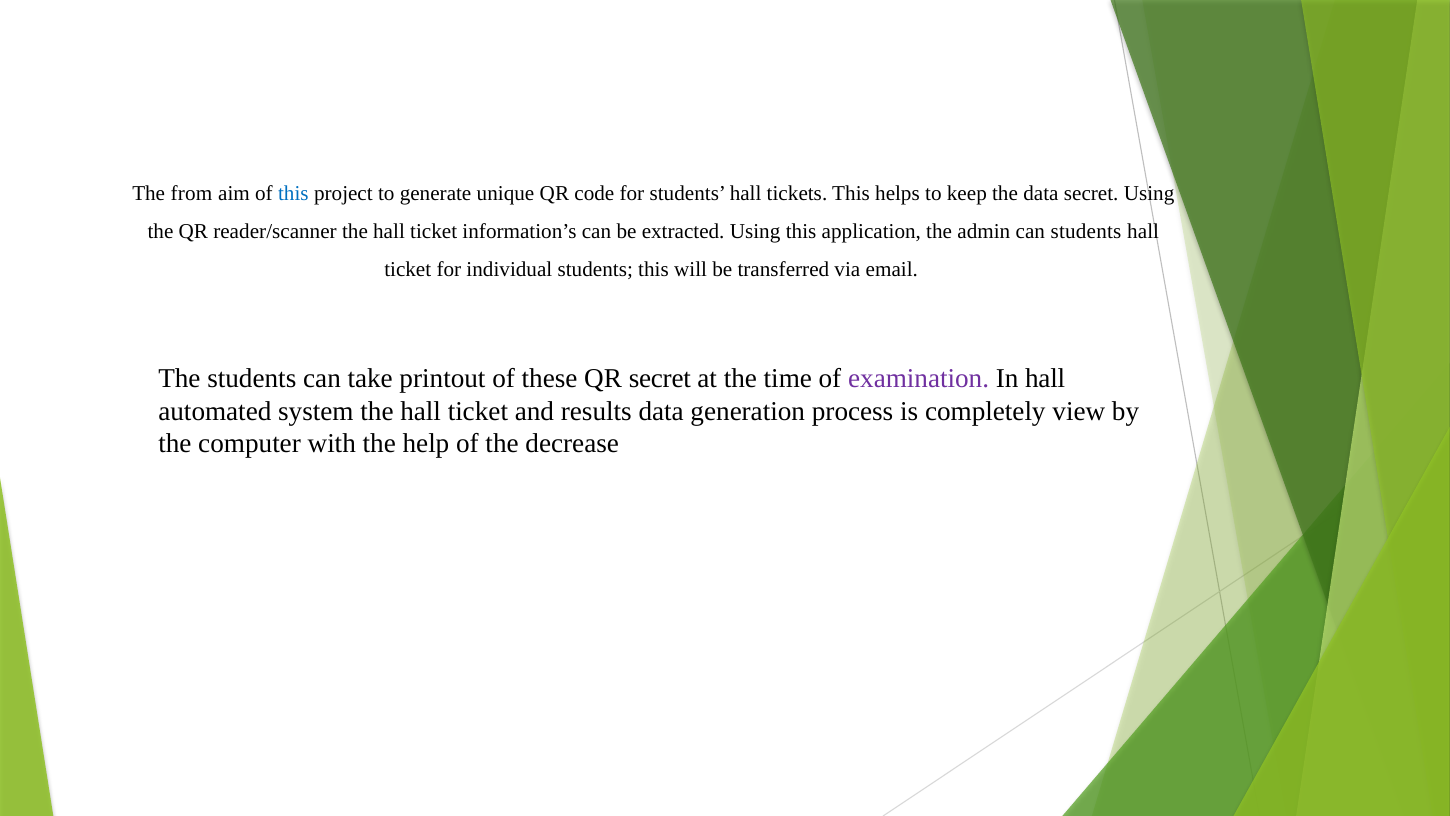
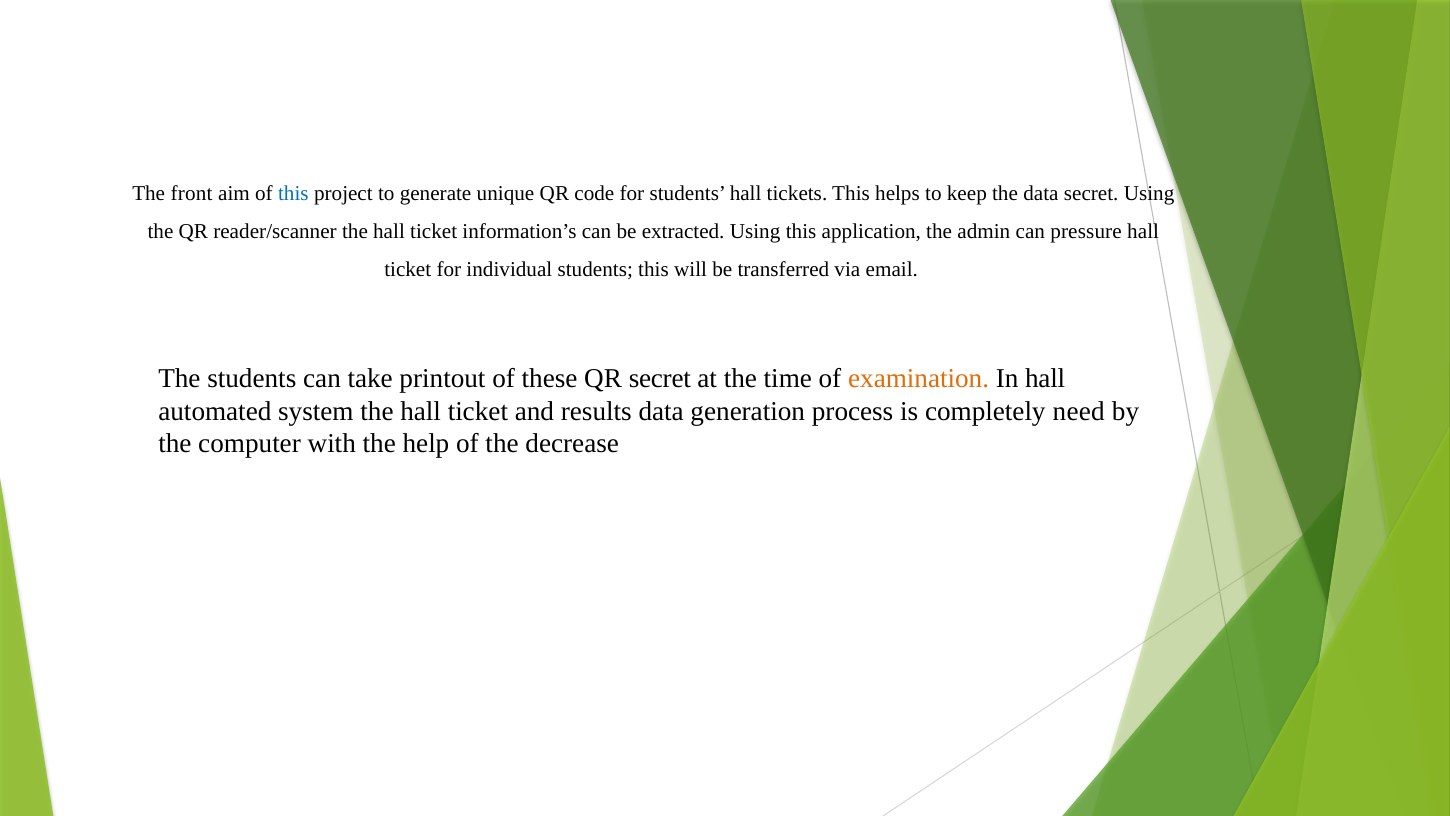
from: from -> front
can students: students -> pressure
examination colour: purple -> orange
view: view -> need
